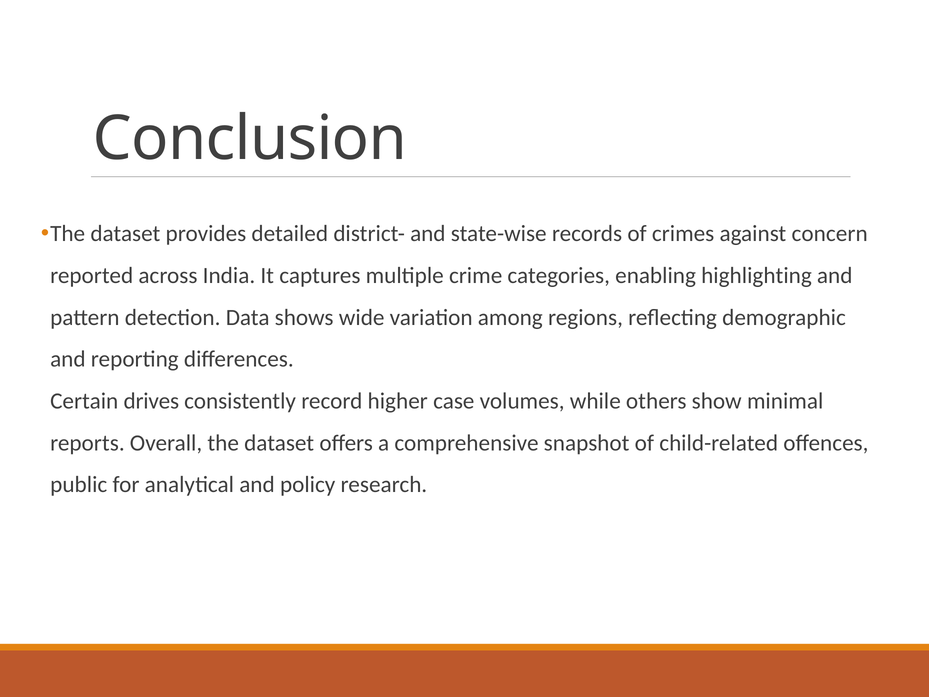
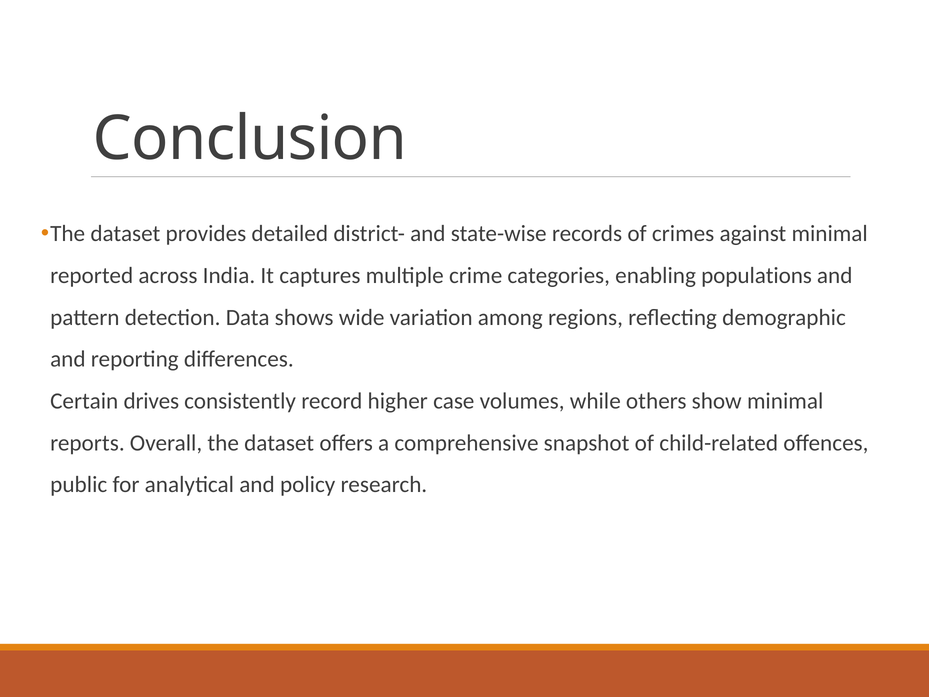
against concern: concern -> minimal
highlighting: highlighting -> populations
